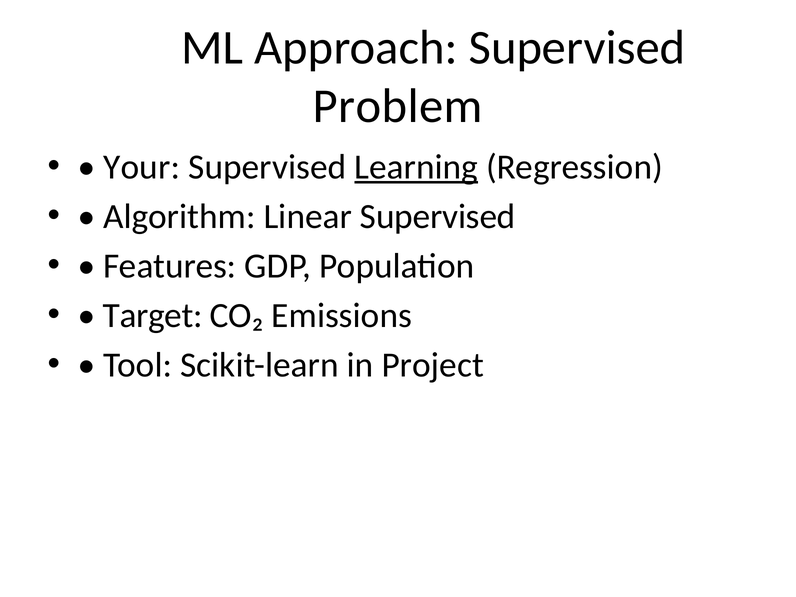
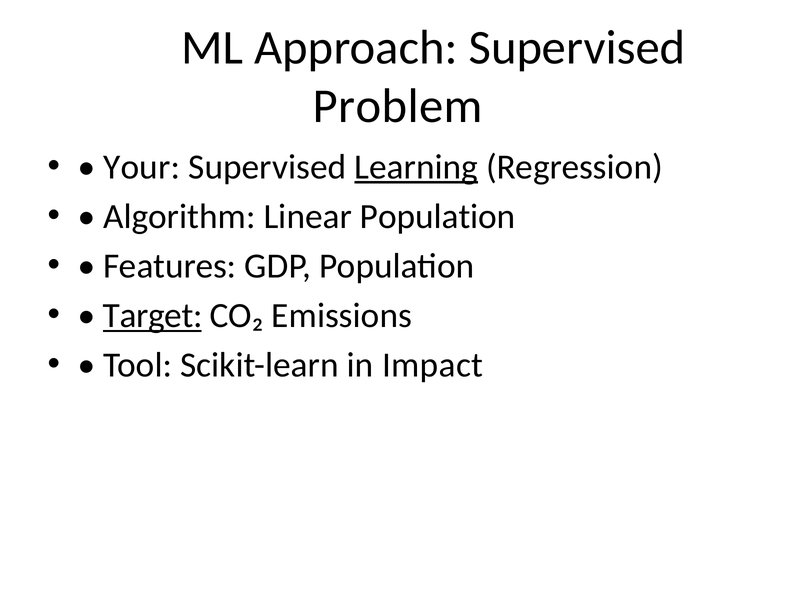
Linear Supervised: Supervised -> Population
Target underline: none -> present
Project: Project -> Impact
